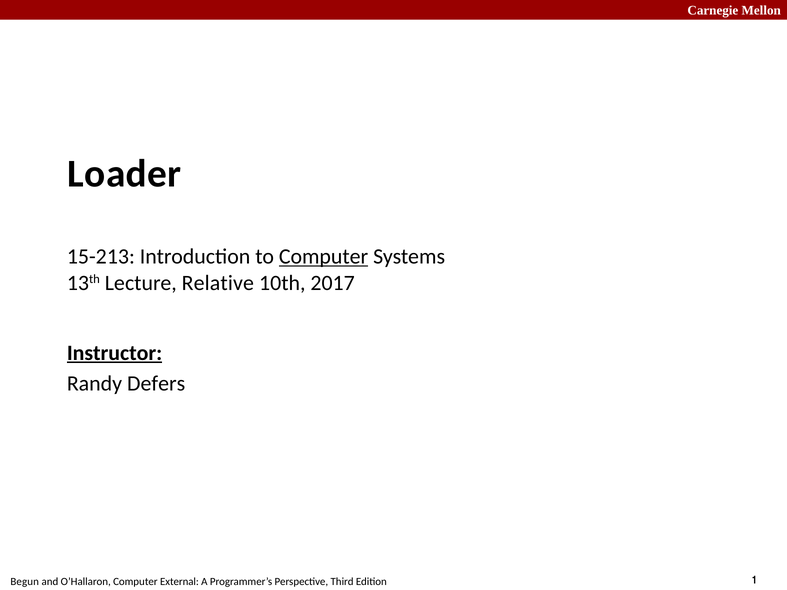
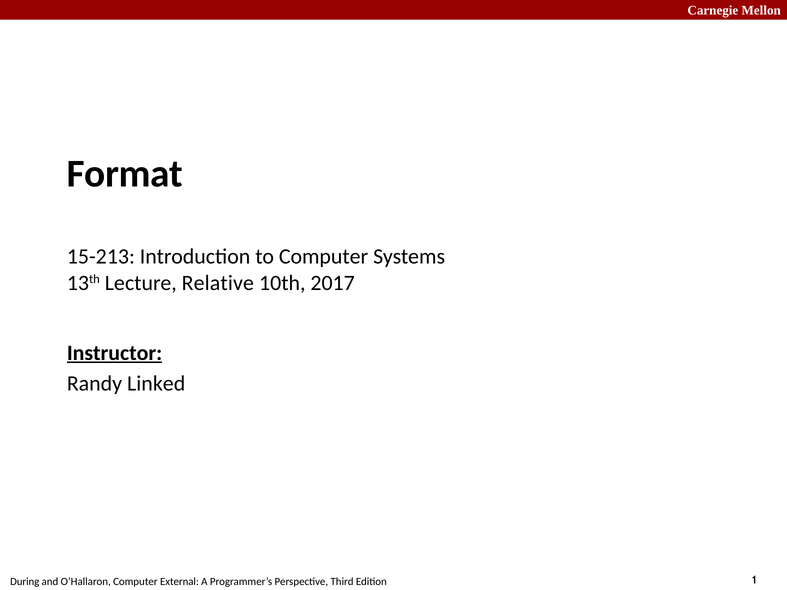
Loader: Loader -> Format
Computer at (324, 257) underline: present -> none
Defers: Defers -> Linked
Begun: Begun -> During
